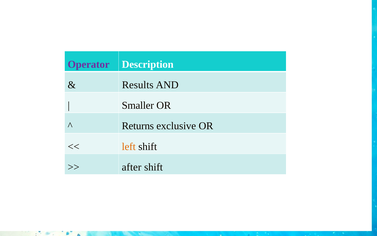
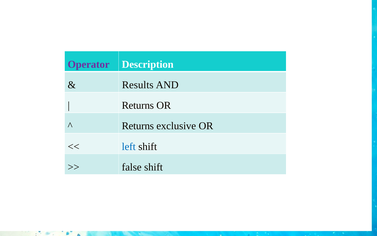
Smaller at (138, 106): Smaller -> Returns
left colour: orange -> blue
after: after -> false
